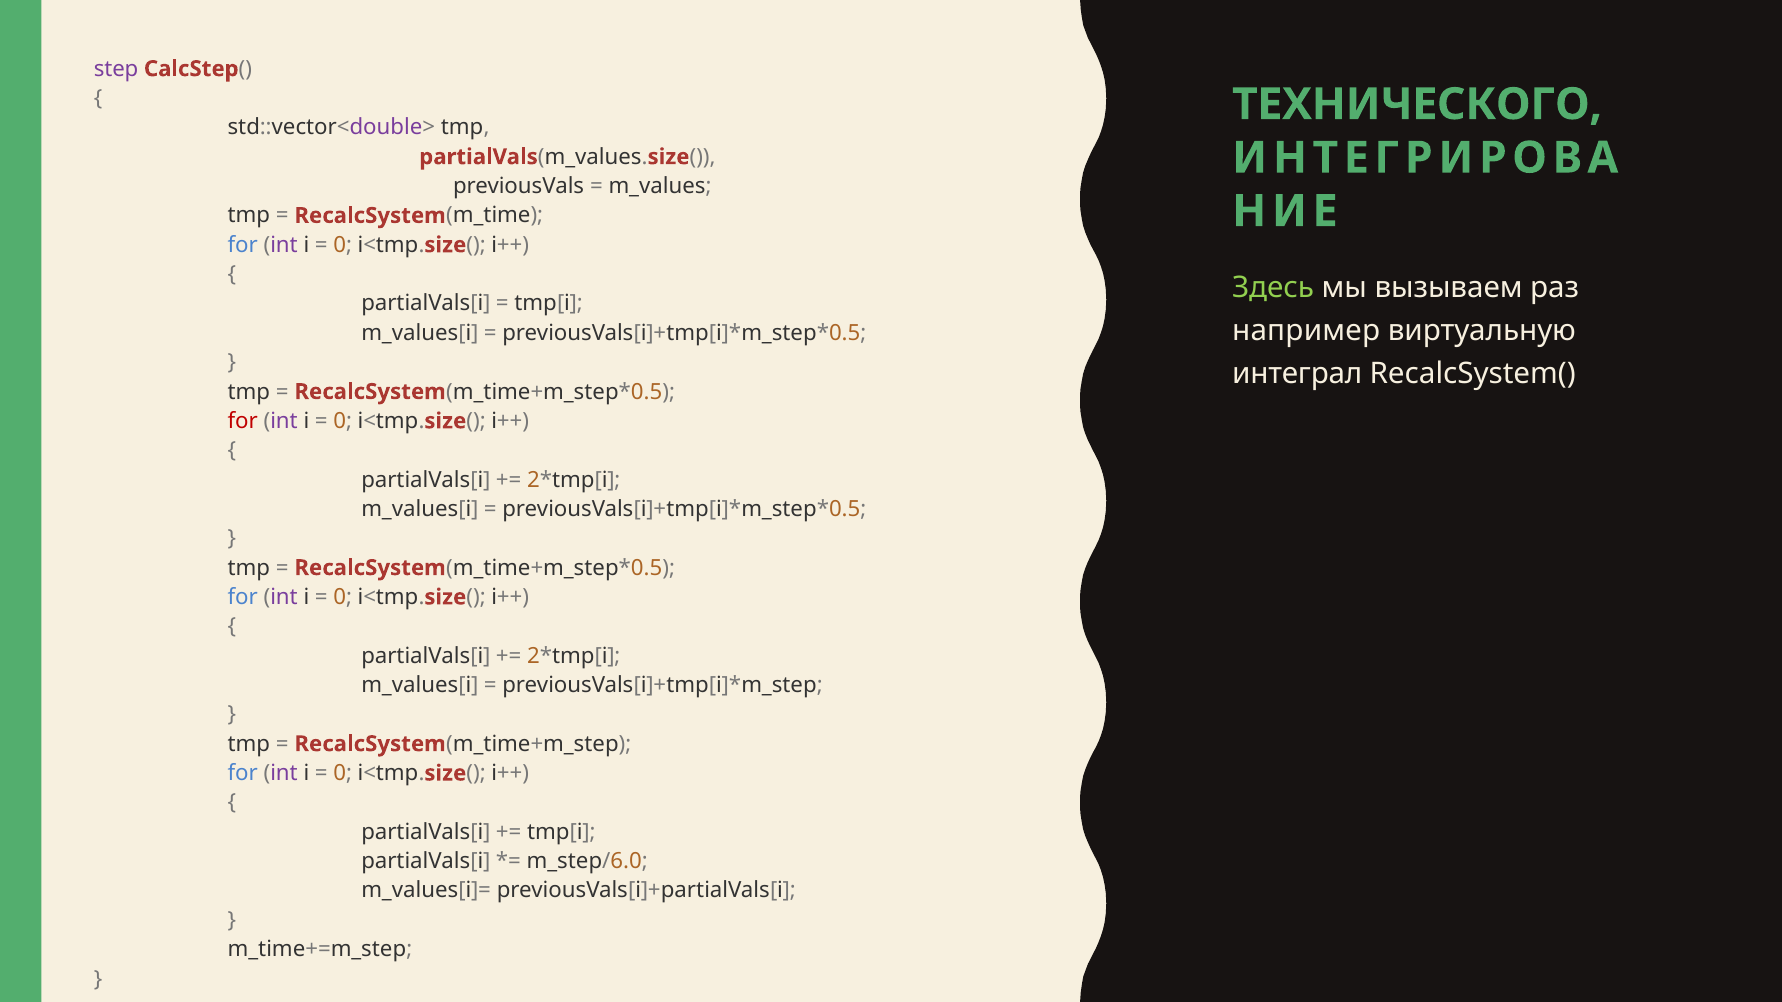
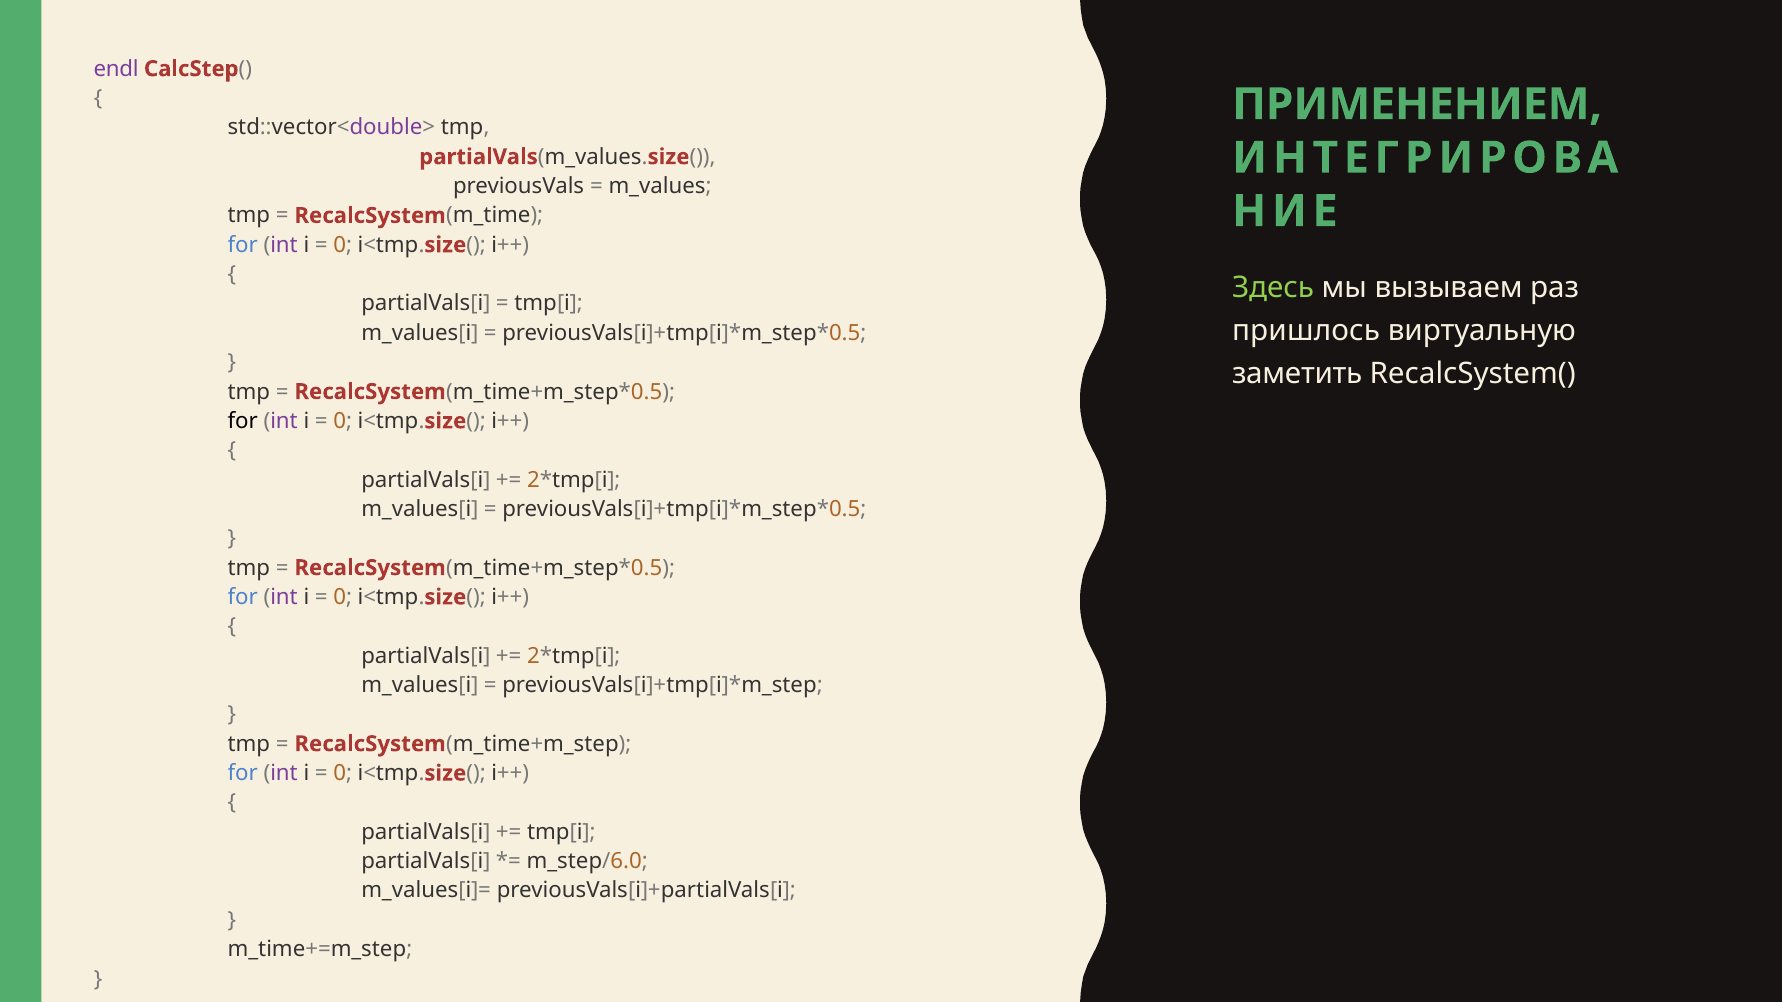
step: step -> endl
ТЕХНИЧЕСКОГО: ТЕХНИЧЕСКОГО -> ПРИМЕНЕНИЕМ
например: например -> пришлось
интеграл: интеграл -> заметить
for at (243, 421) colour: red -> black
